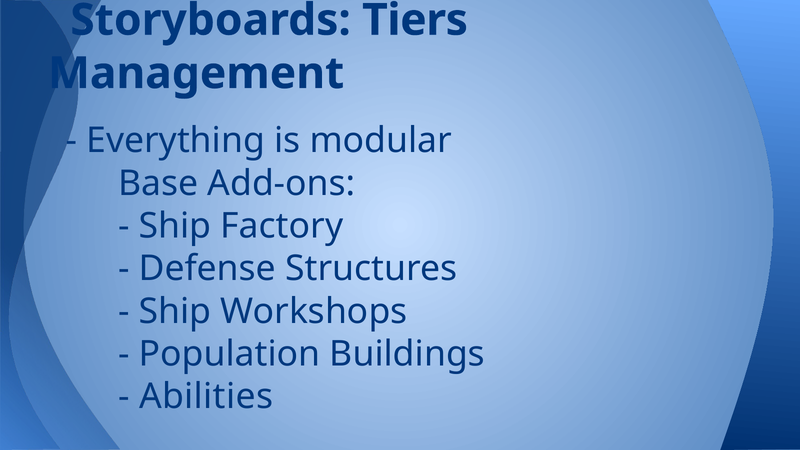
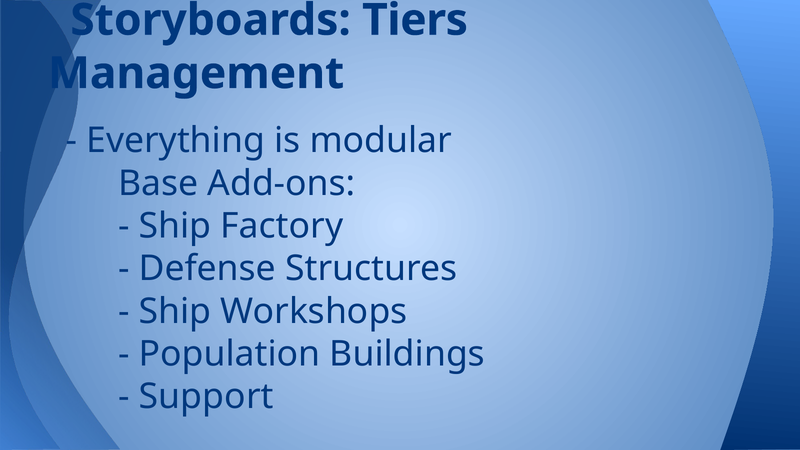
Abilities: Abilities -> Support
